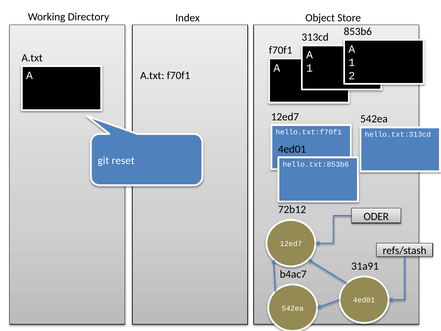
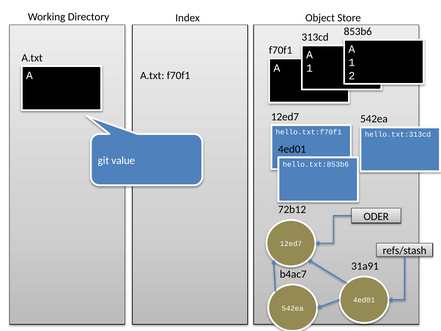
reset: reset -> value
